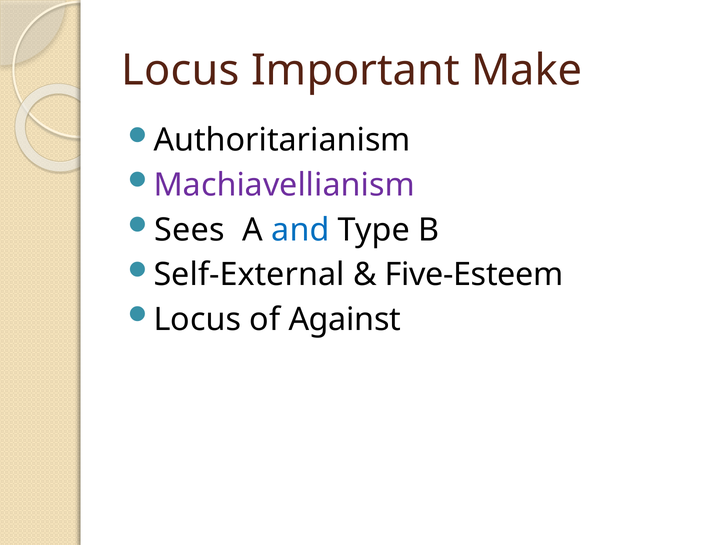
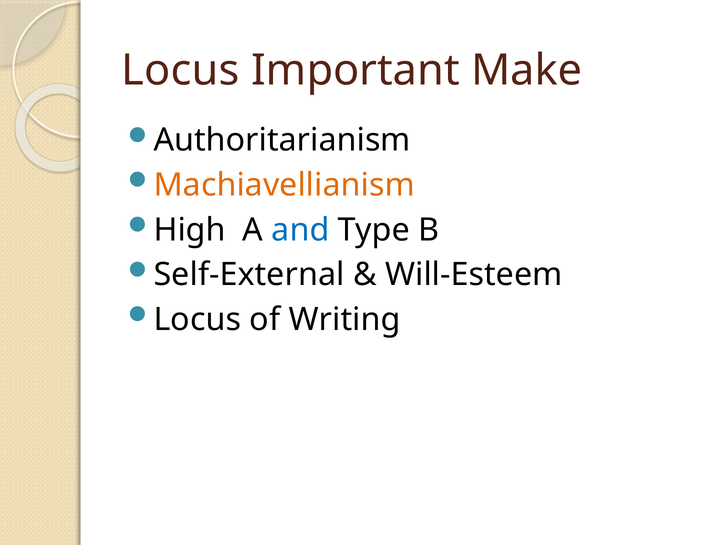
Machiavellianism colour: purple -> orange
Sees: Sees -> High
Five-Esteem: Five-Esteem -> Will-Esteem
Against: Against -> Writing
